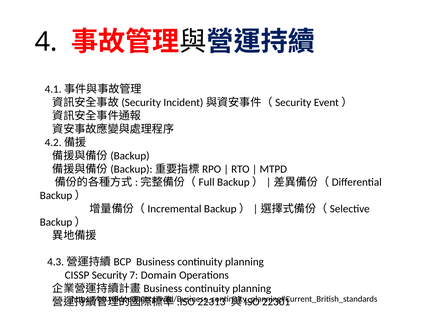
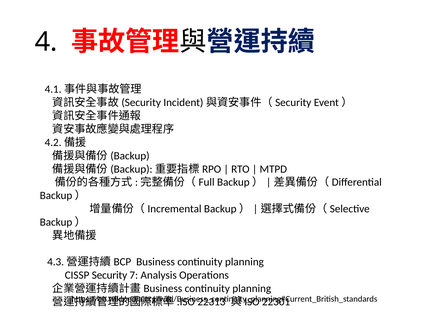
Domain: Domain -> Analysis
